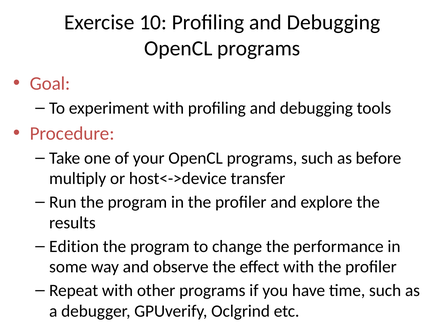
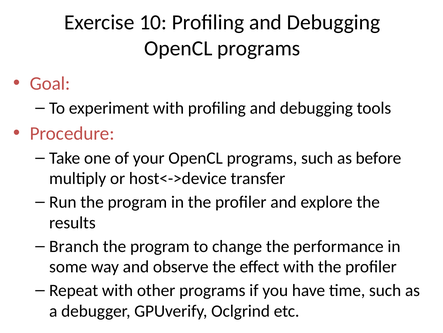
Edition: Edition -> Branch
